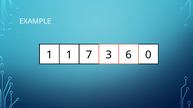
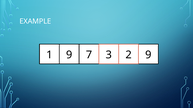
1 1: 1 -> 9
6: 6 -> 2
7 0: 0 -> 9
